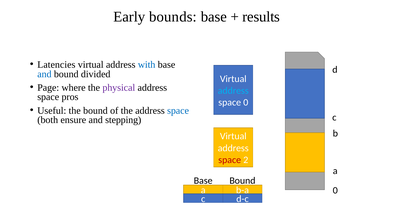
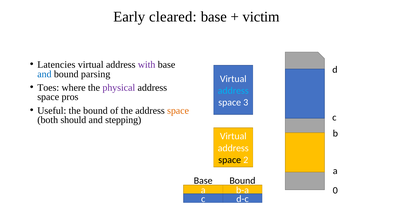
bounds: bounds -> cleared
results: results -> victim
with colour: blue -> purple
divided: divided -> parsing
Page: Page -> Toes
space 0: 0 -> 3
space at (178, 111) colour: blue -> orange
ensure: ensure -> should
space at (230, 160) colour: red -> black
